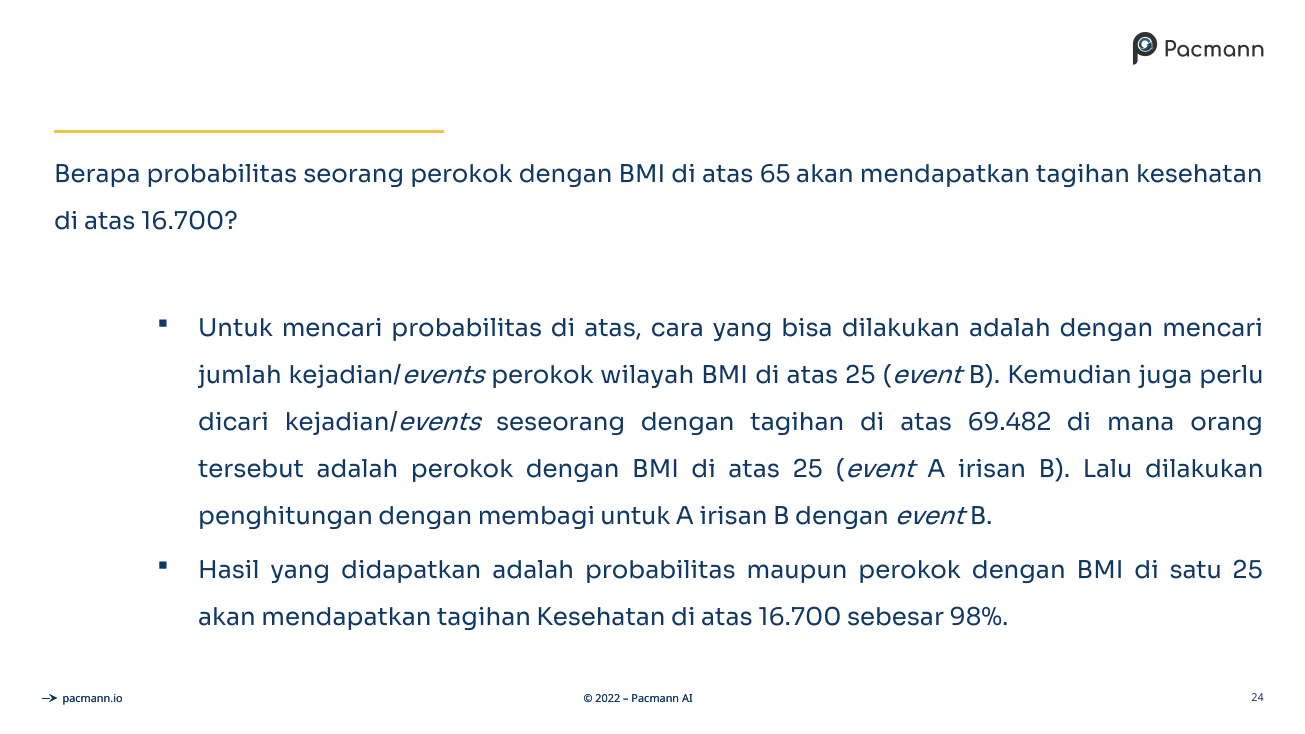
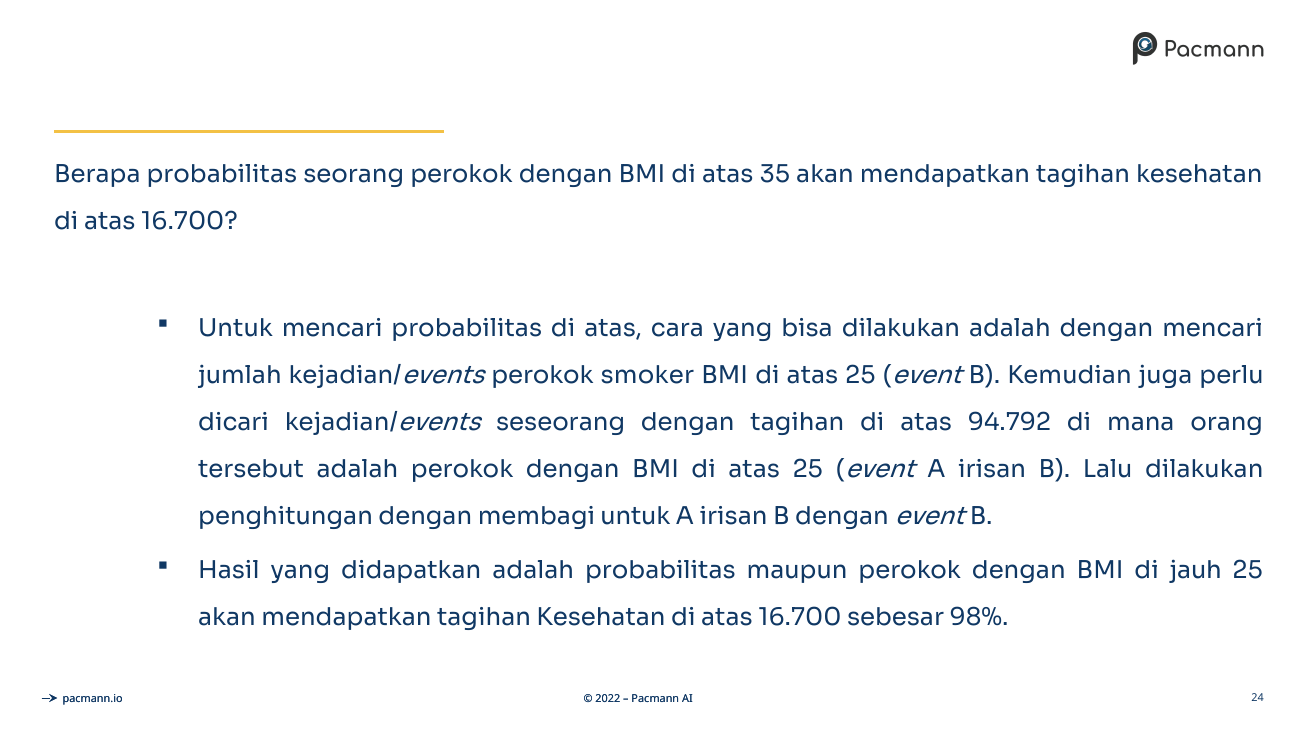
65: 65 -> 35
wilayah: wilayah -> smoker
69.482: 69.482 -> 94.792
satu: satu -> jauh
